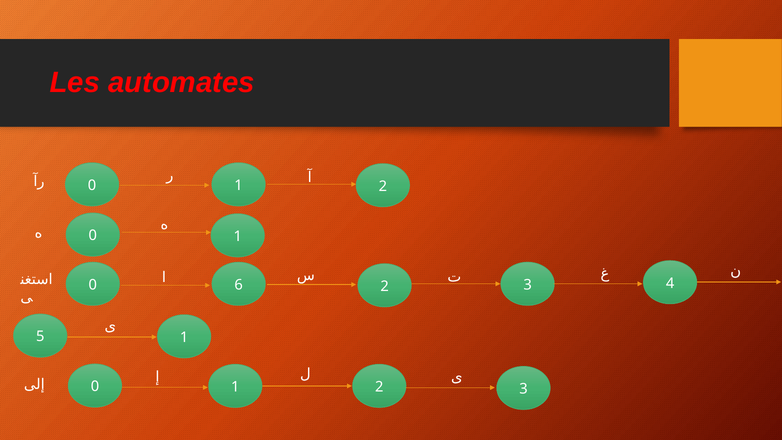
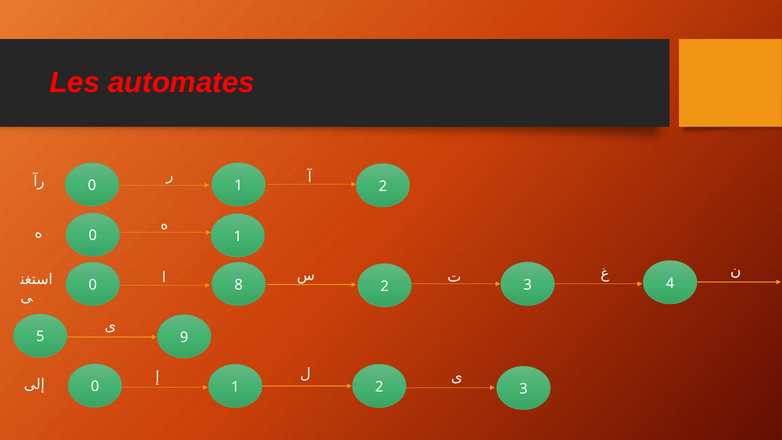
6: 6 -> 8
5 1: 1 -> 9
